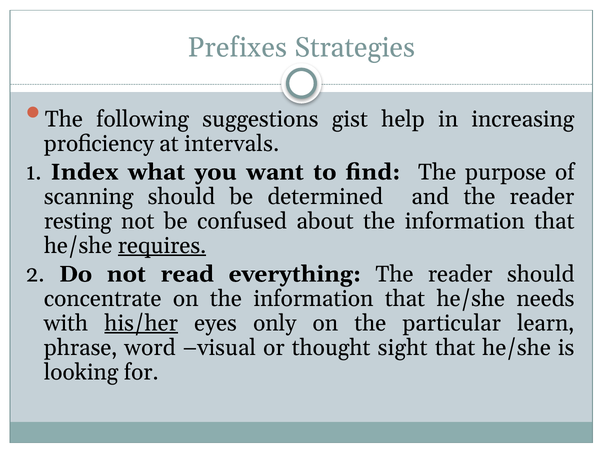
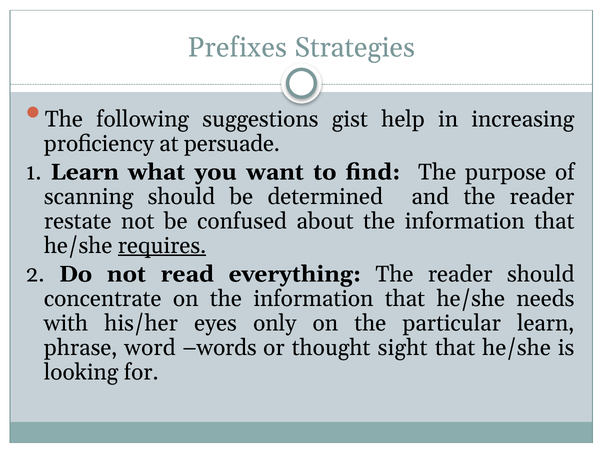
intervals: intervals -> persuade
1 Index: Index -> Learn
resting: resting -> restate
his/her underline: present -> none
visual: visual -> words
